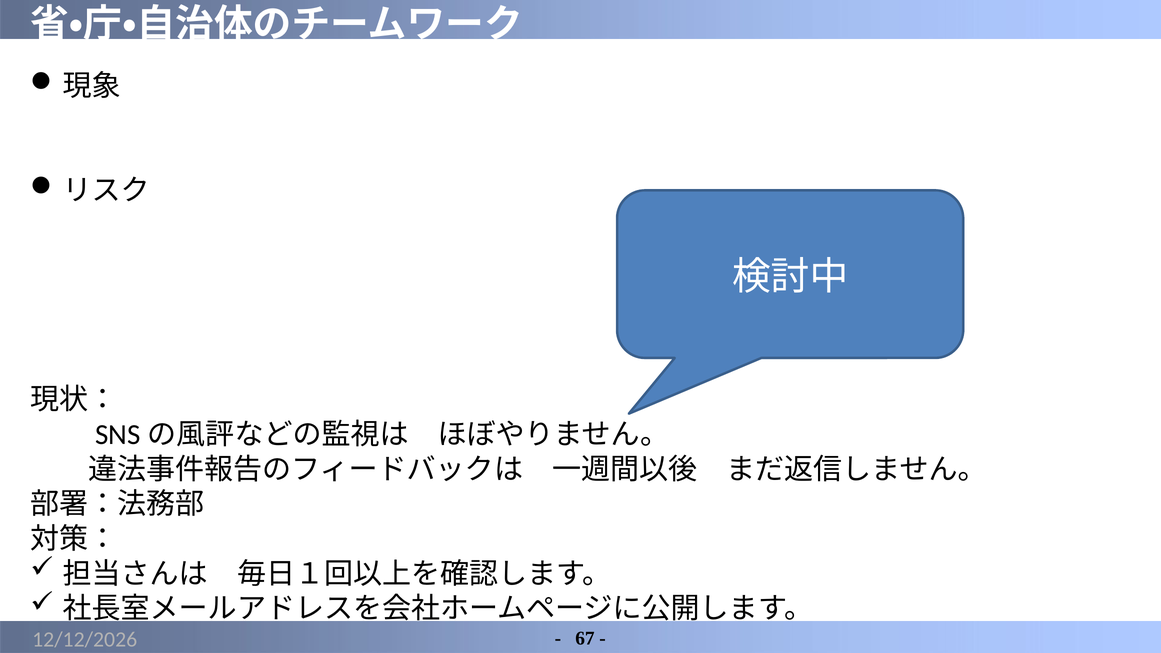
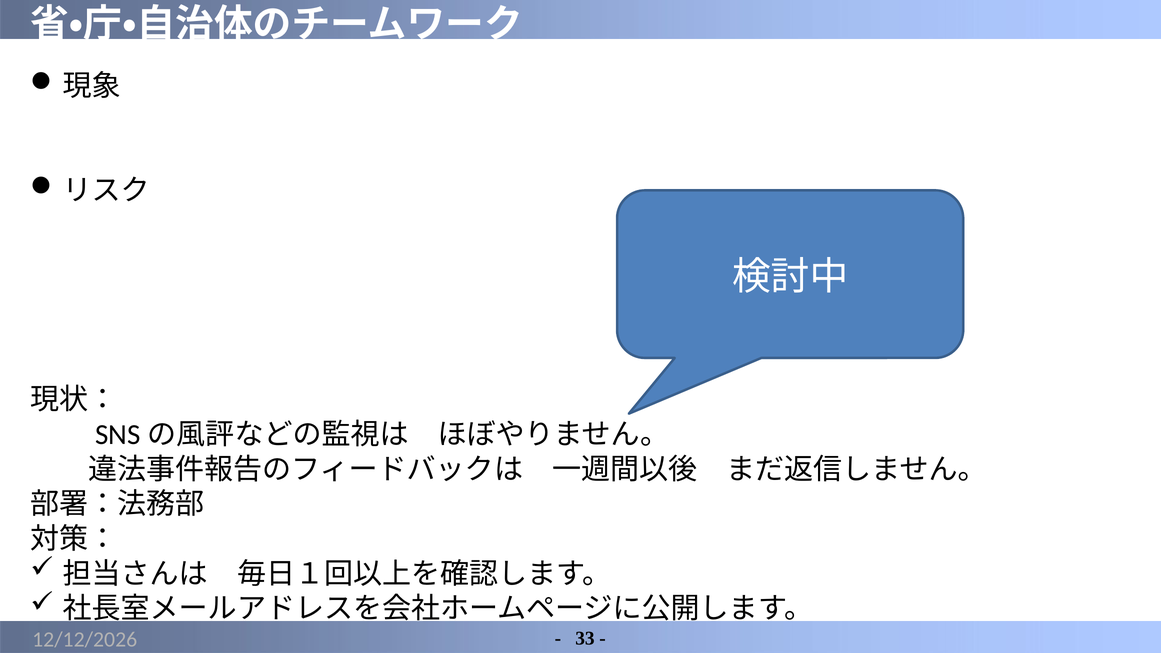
67: 67 -> 33
